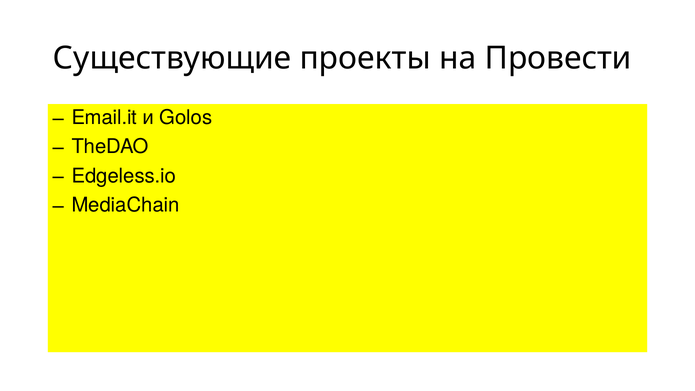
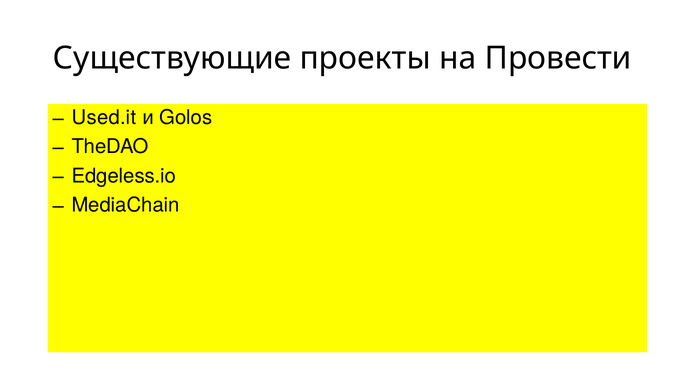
Email.it: Email.it -> Used.it
